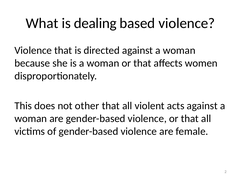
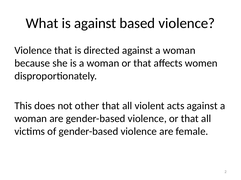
is dealing: dealing -> against
